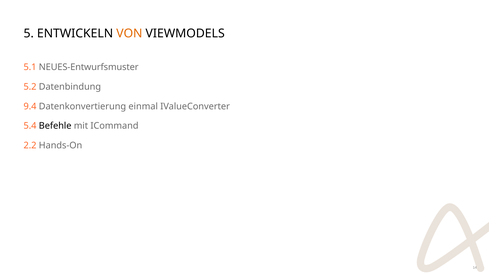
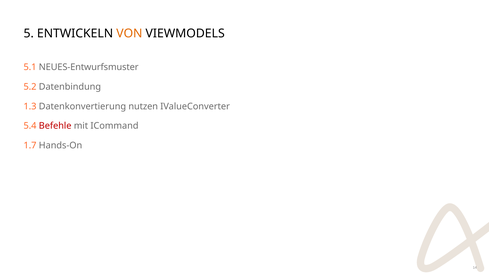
9.4: 9.4 -> 1.3
einmal: einmal -> nutzen
Befehle colour: black -> red
2.2: 2.2 -> 1.7
